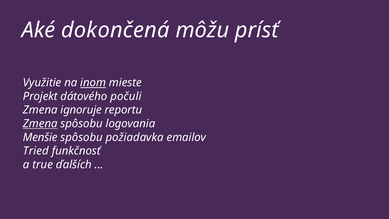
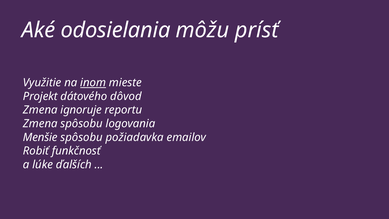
dokončená: dokončená -> odosielania
počuli: počuli -> dôvod
Zmena at (40, 124) underline: present -> none
Tried: Tried -> Robiť
true: true -> lúke
